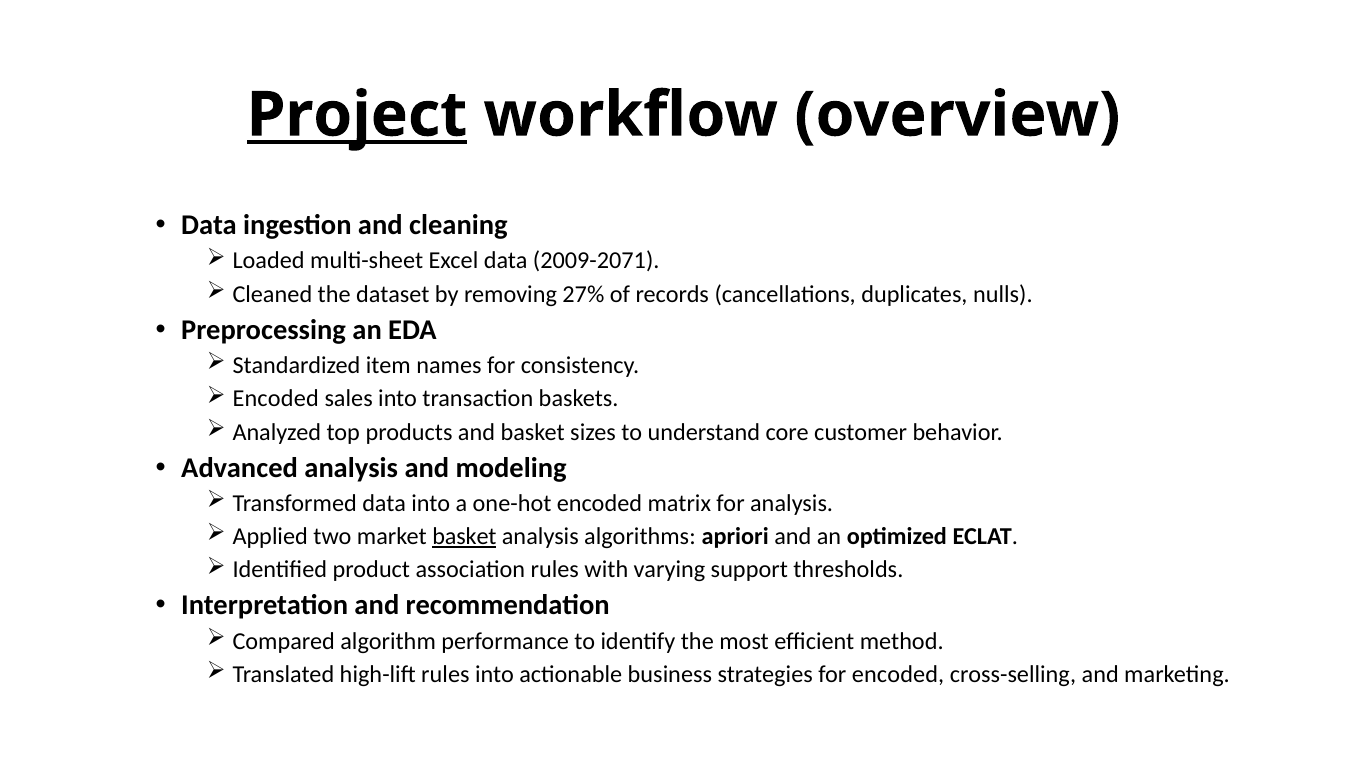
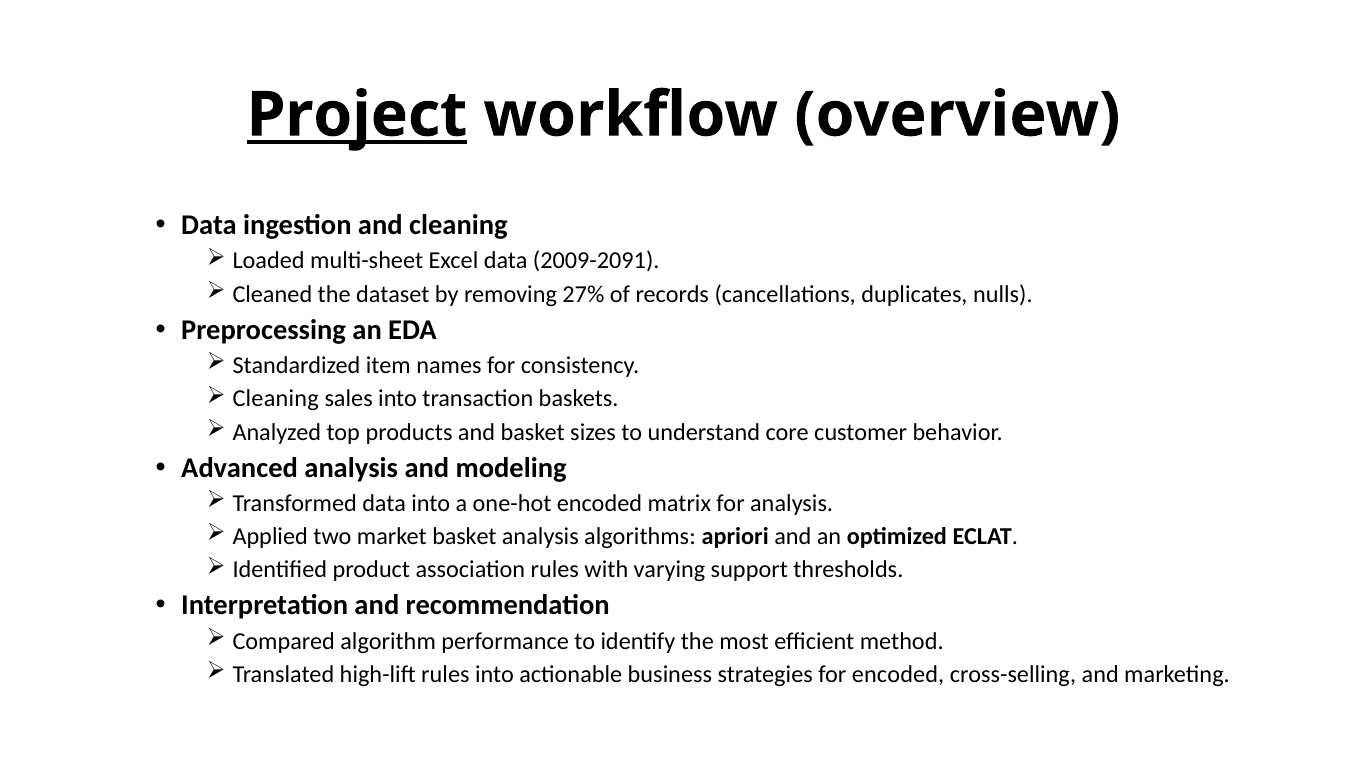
2009-2071: 2009-2071 -> 2009-2091
Encoded at (276, 399): Encoded -> Cleaning
basket at (464, 536) underline: present -> none
